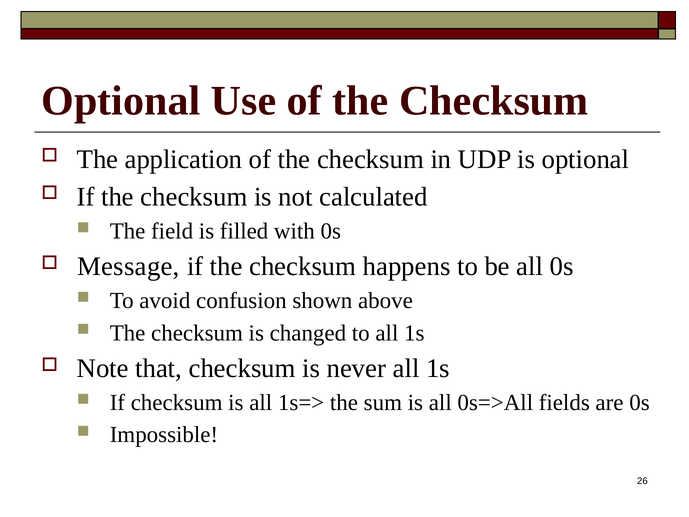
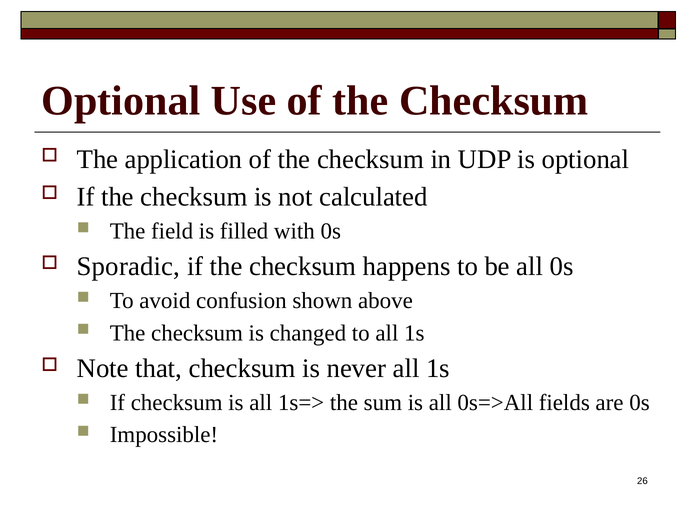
Message: Message -> Sporadic
